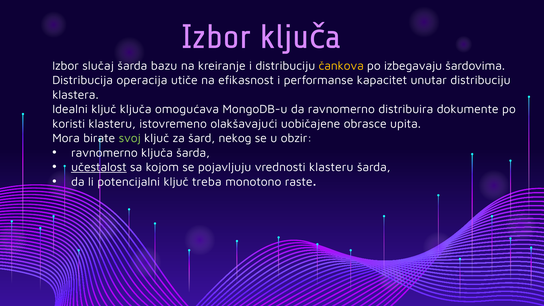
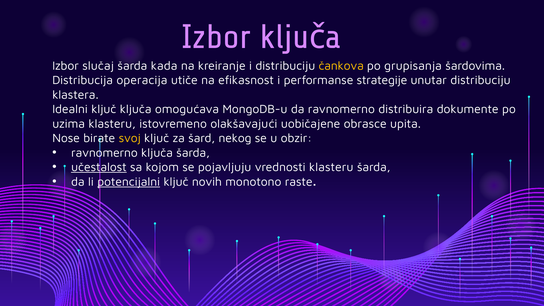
bazu: bazu -> kada
izbegavaju: izbegavaju -> grupisanja
kapacitet: kapacitet -> strategije
koristi: koristi -> uzima
Mora: Mora -> Nose
svoj colour: light green -> yellow
potencijalni underline: none -> present
treba: treba -> novih
